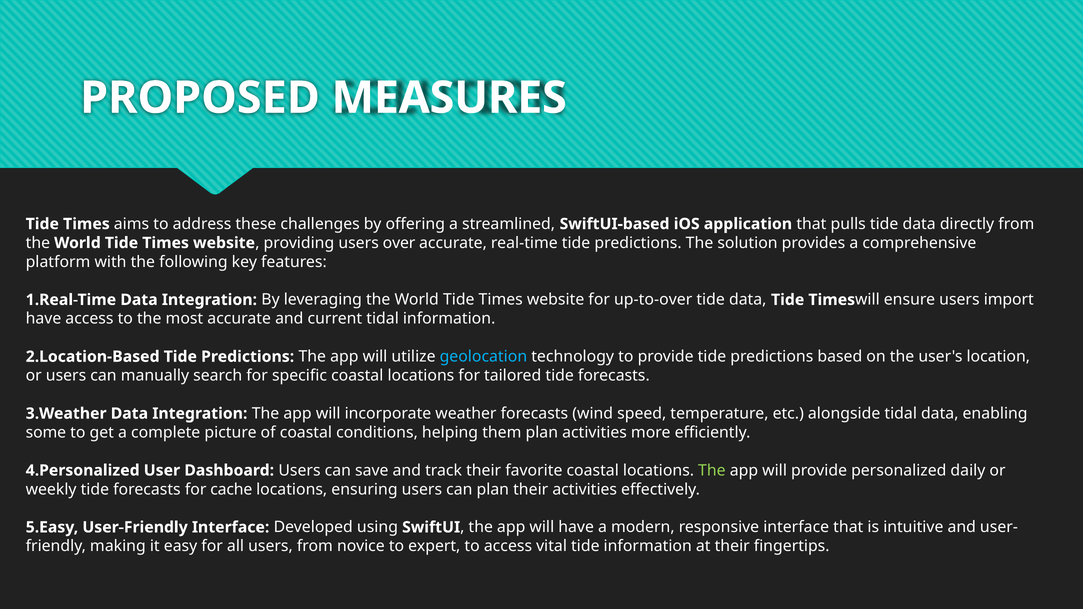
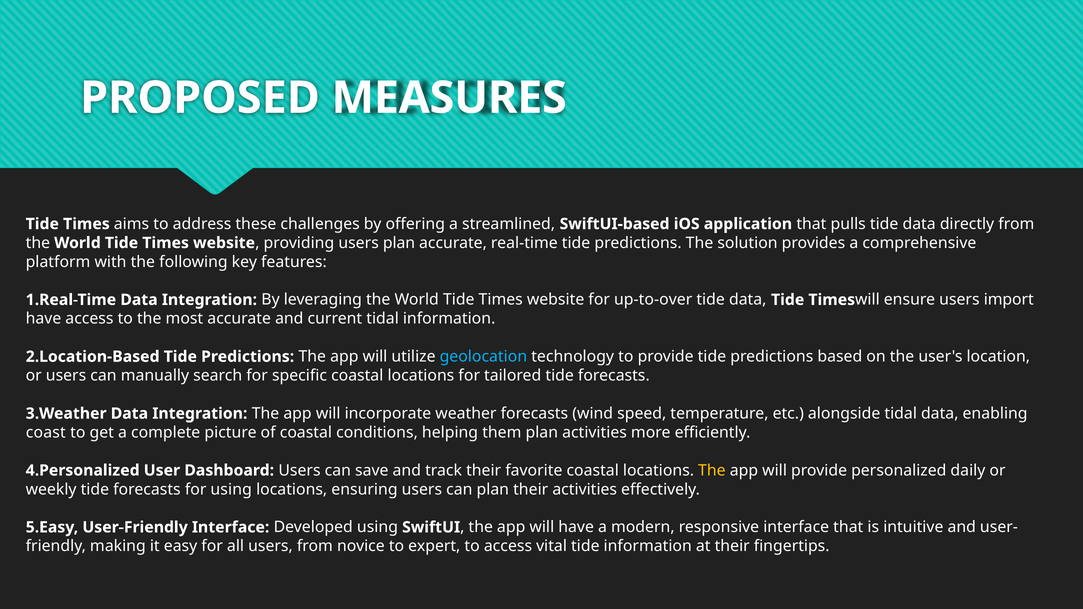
users over: over -> plan
some: some -> coast
The at (712, 471) colour: light green -> yellow
for cache: cache -> using
